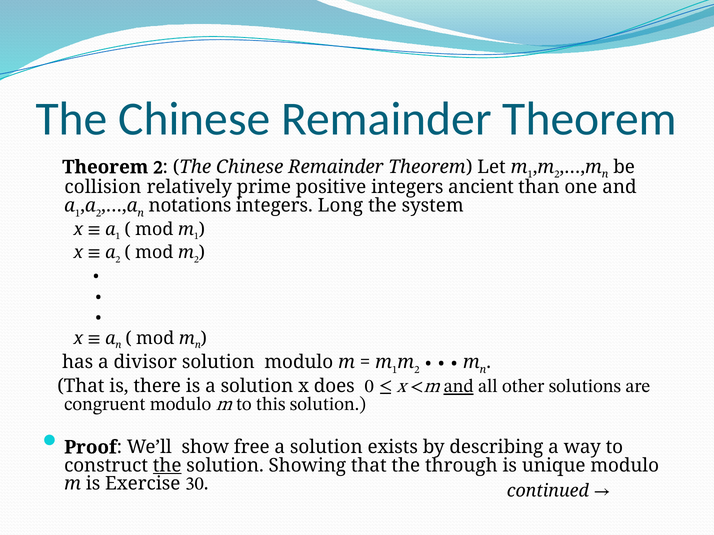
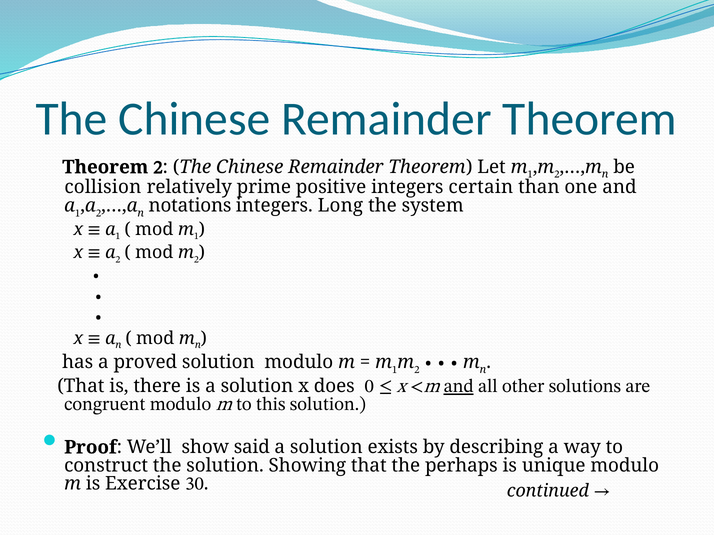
ancient: ancient -> certain
divisor: divisor -> proved
free: free -> said
the at (167, 466) underline: present -> none
through: through -> perhaps
